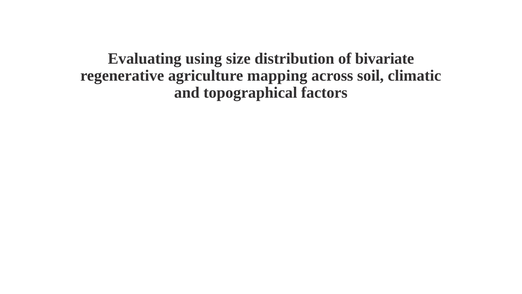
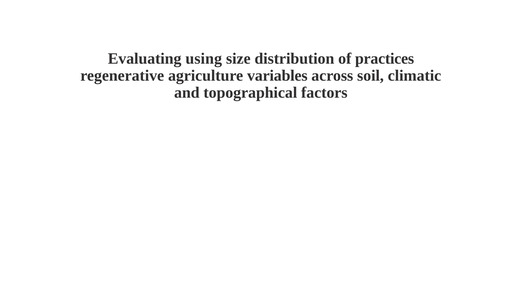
bivariate: bivariate -> practices
mapping: mapping -> variables
